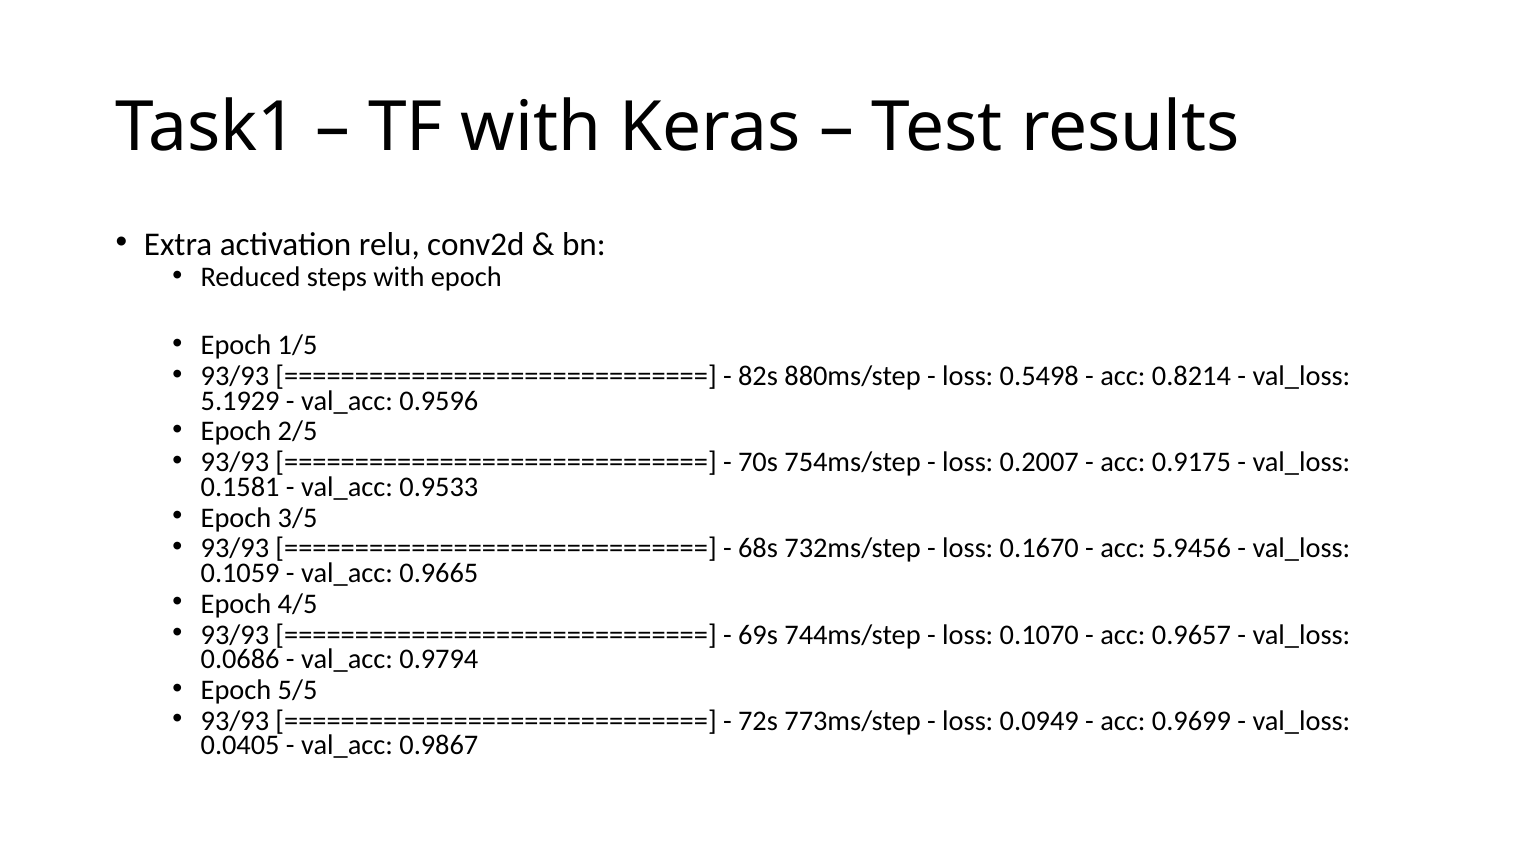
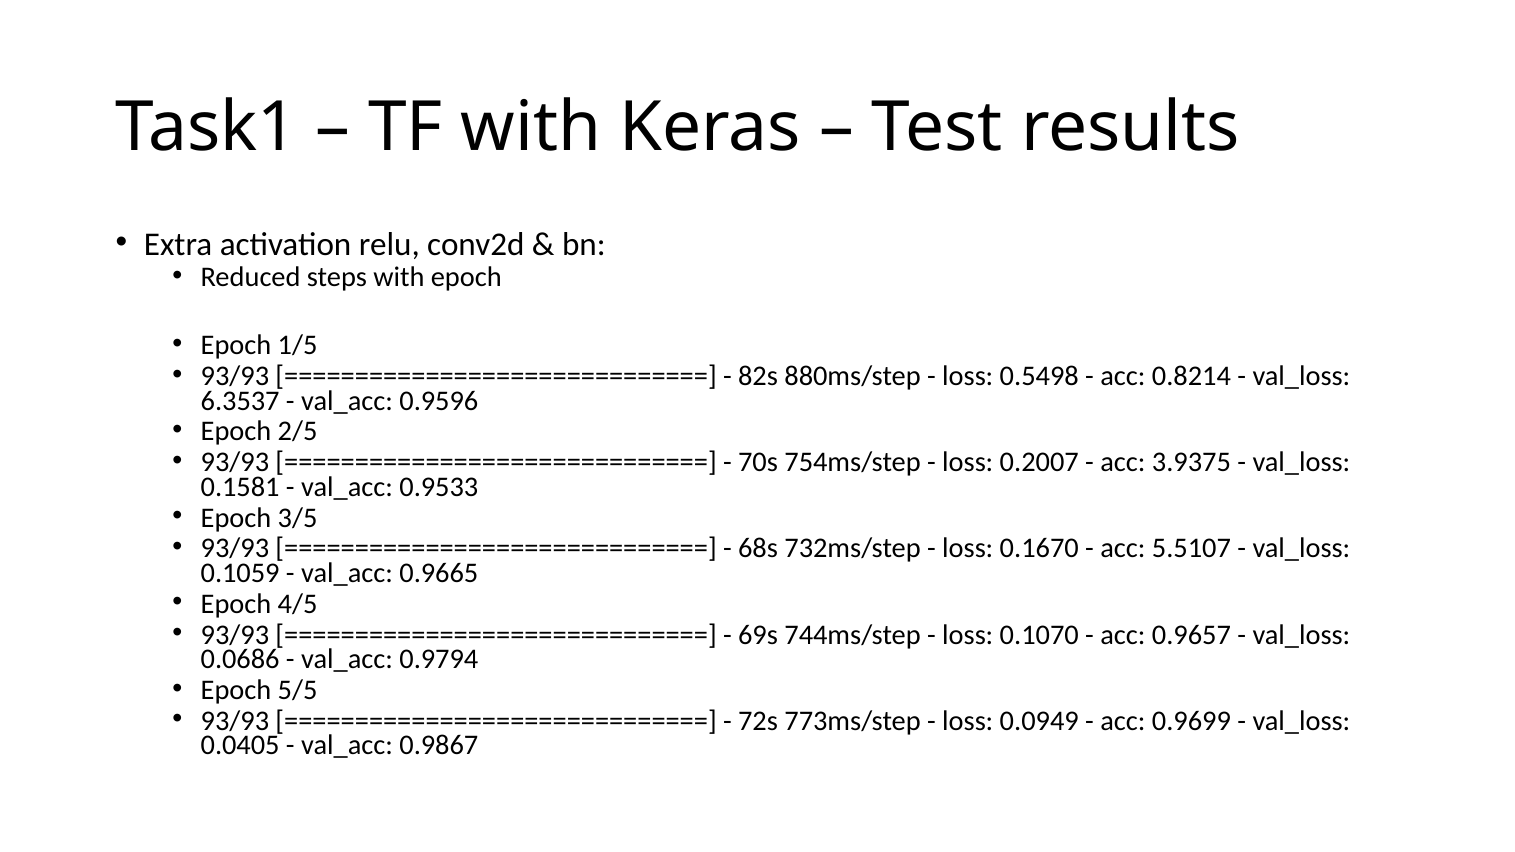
5.1929: 5.1929 -> 6.3537
0.9175: 0.9175 -> 3.9375
5.9456: 5.9456 -> 5.5107
